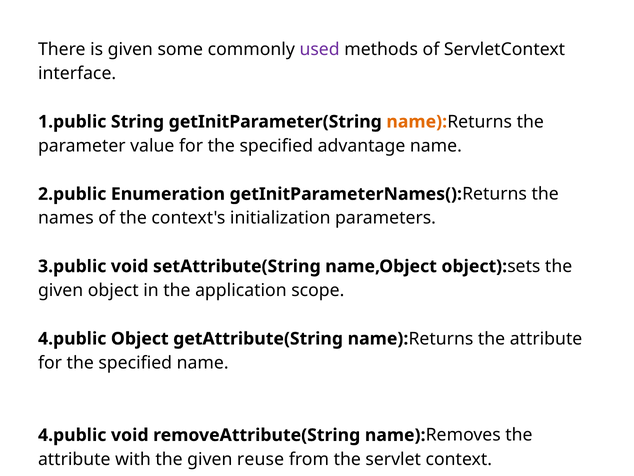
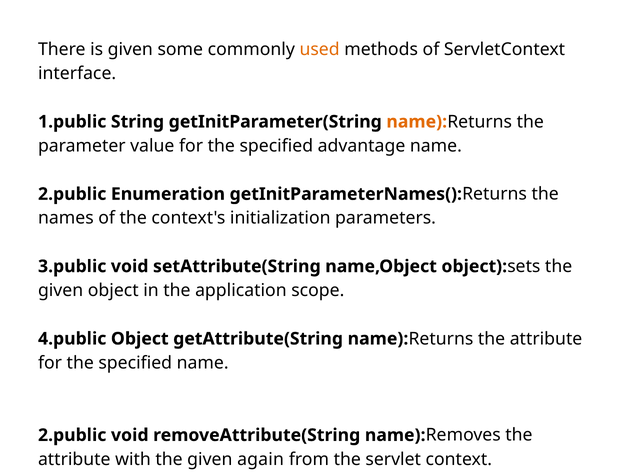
used colour: purple -> orange
4.public at (72, 435): 4.public -> 2.public
reuse: reuse -> again
